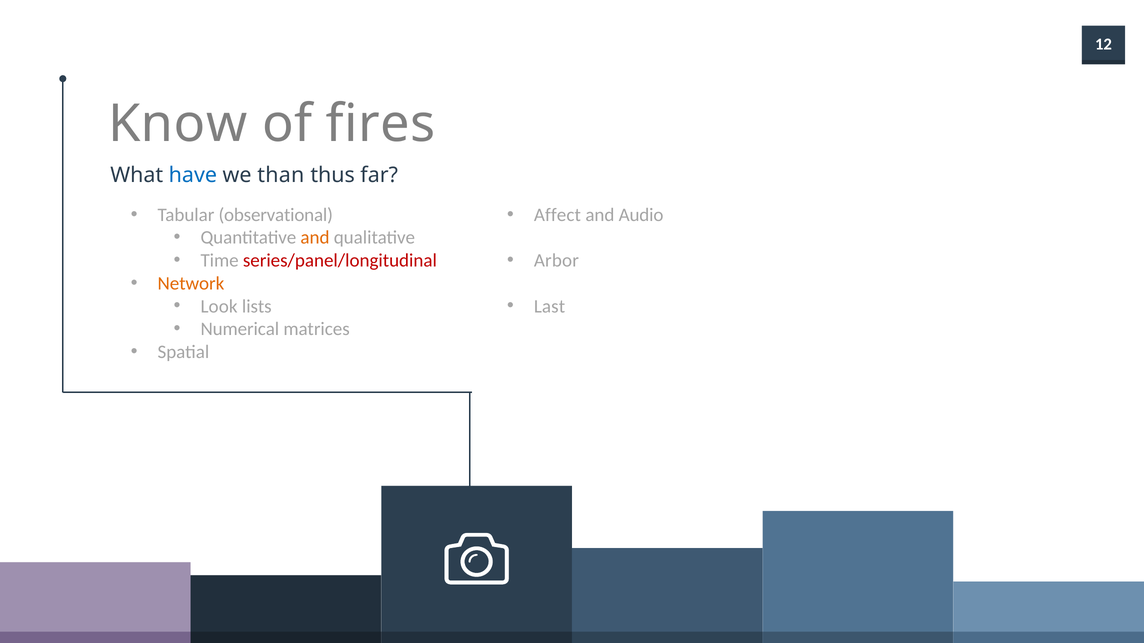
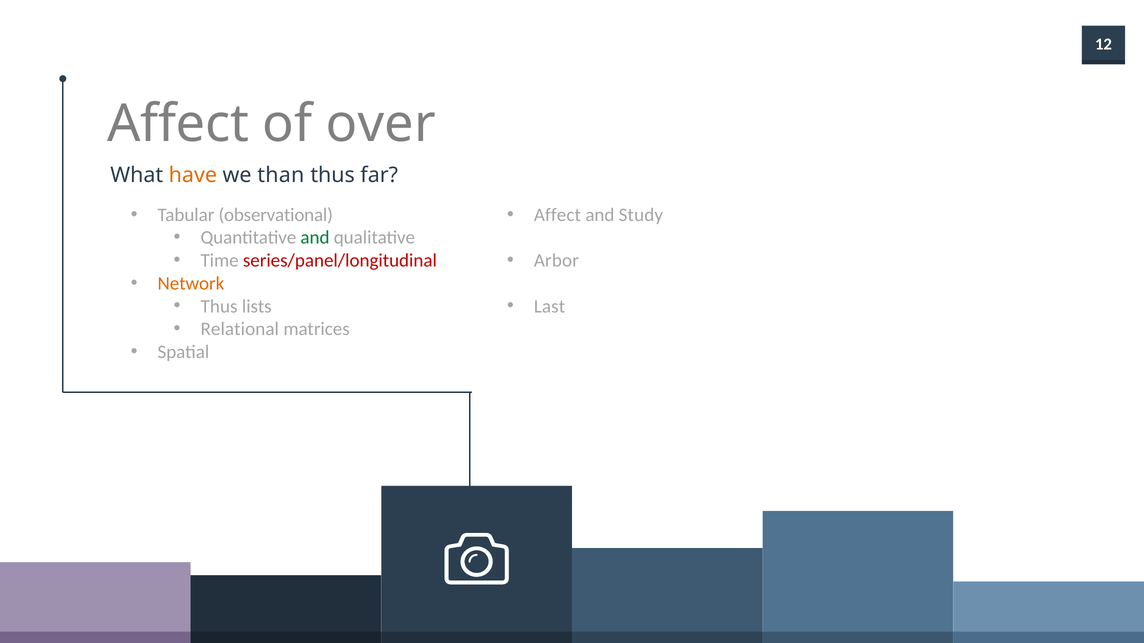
Know at (178, 124): Know -> Affect
fires: fires -> over
have colour: blue -> orange
Audio: Audio -> Study
and at (315, 238) colour: orange -> green
Look at (219, 306): Look -> Thus
Numerical: Numerical -> Relational
